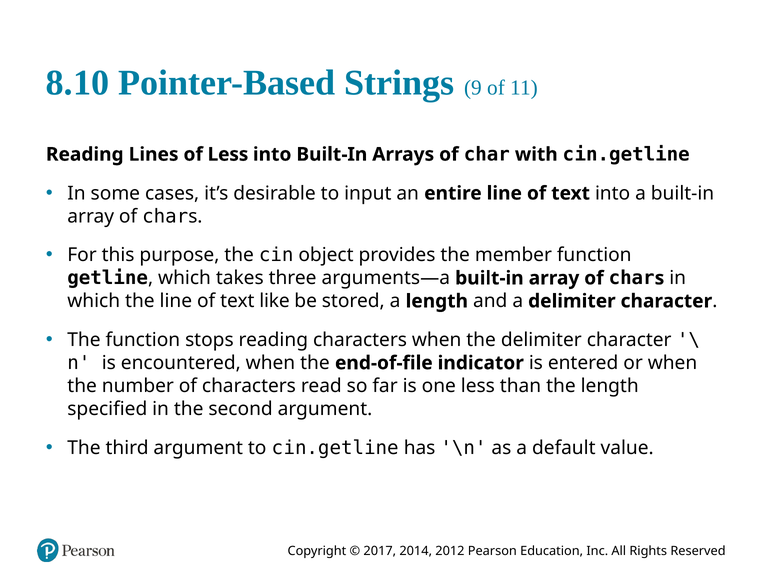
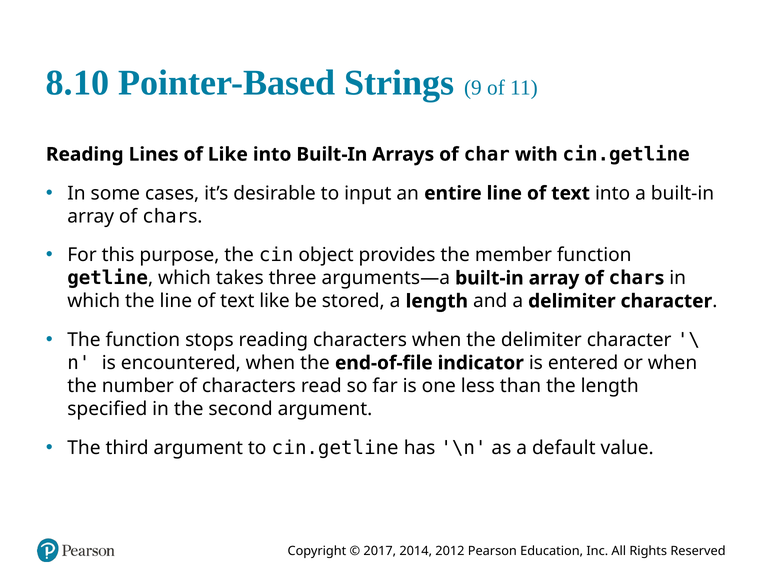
of Less: Less -> Like
